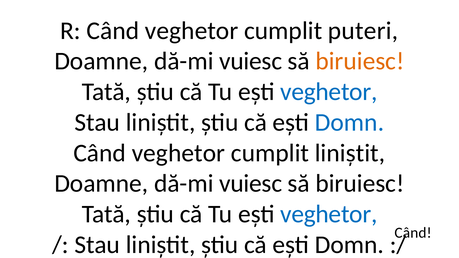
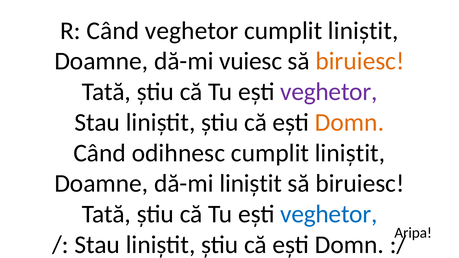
puteri at (363, 31): puteri -> liniștit
veghetor at (329, 92) colour: blue -> purple
Domn at (350, 122) colour: blue -> orange
veghetor at (178, 153): veghetor -> odihnesc
vuiesc at (251, 184): vuiesc -> liniștit
Când at (413, 233): Când -> Aripa
